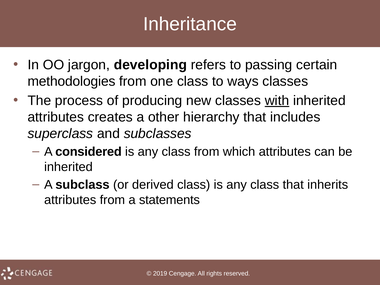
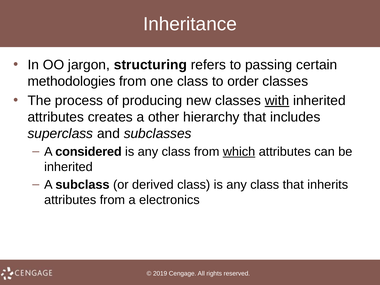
developing: developing -> structuring
ways: ways -> order
which underline: none -> present
statements: statements -> electronics
